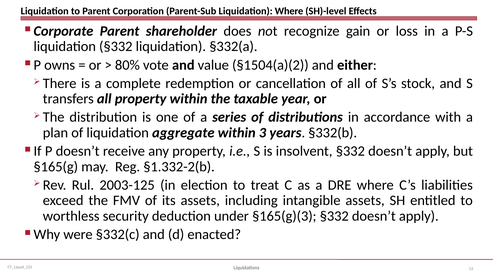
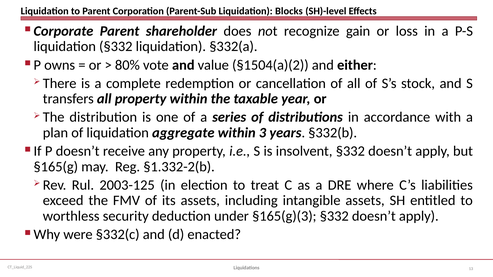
Liquidation Where: Where -> Blocks
